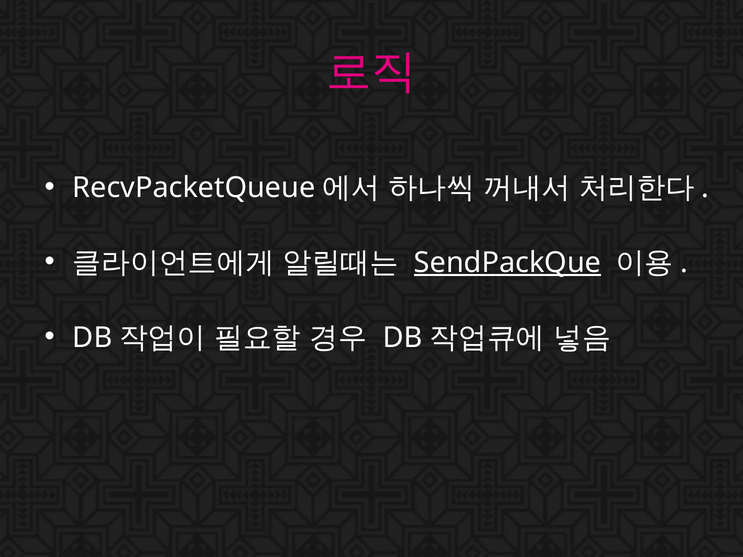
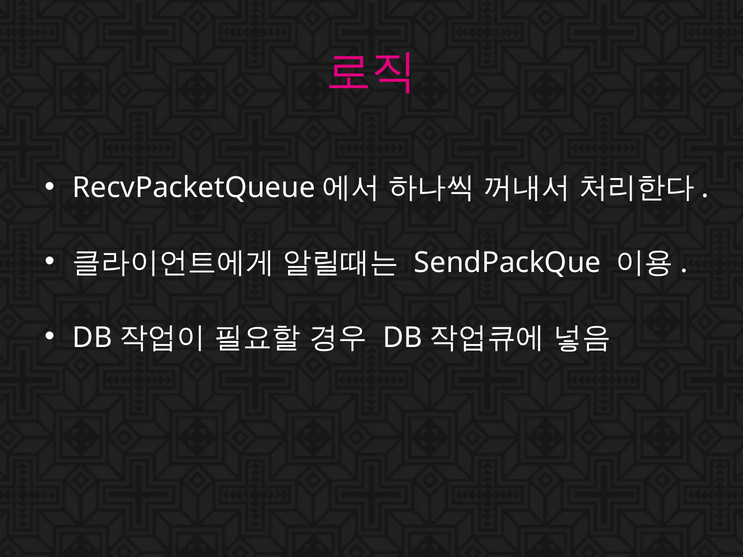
SendPackQue underline: present -> none
